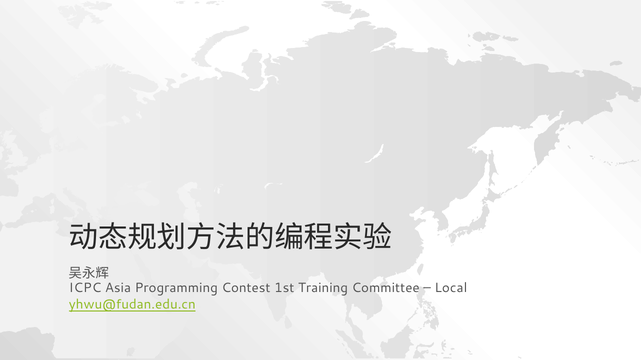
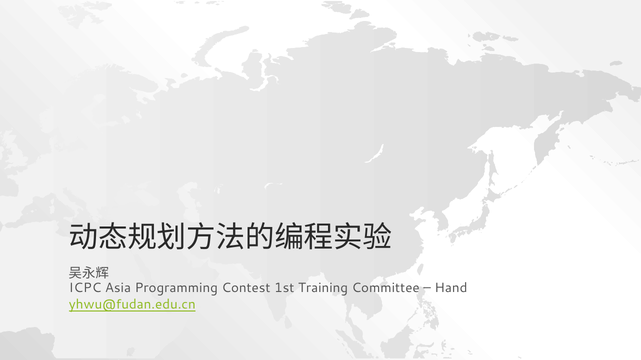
Local: Local -> Hand
